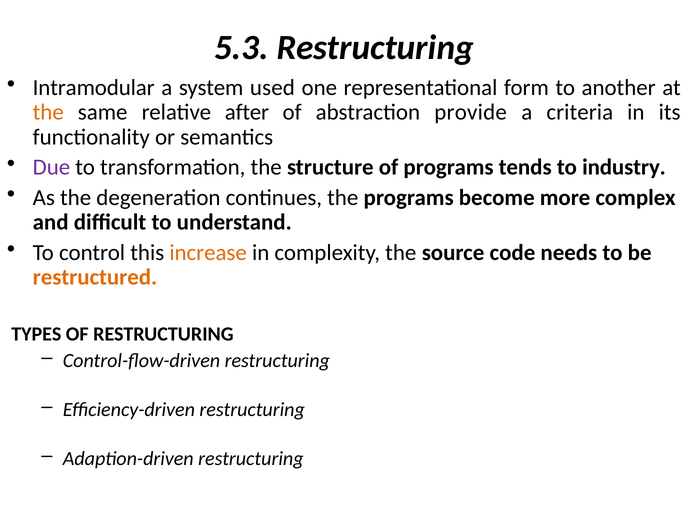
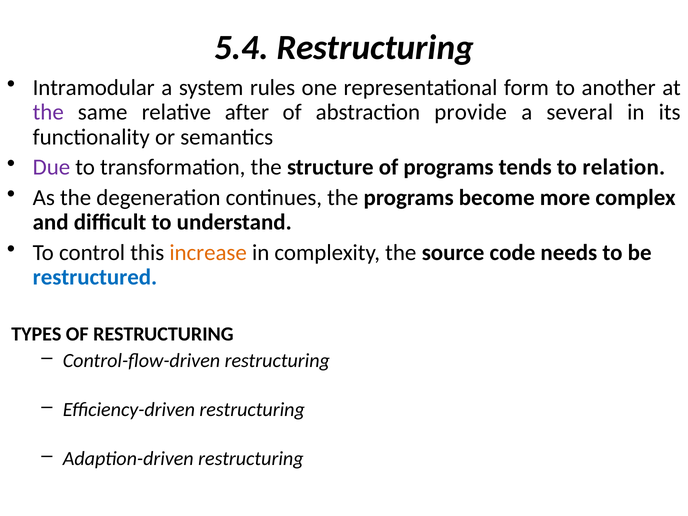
5.3: 5.3 -> 5.4
used: used -> rules
the at (48, 112) colour: orange -> purple
criteria: criteria -> several
industry: industry -> relation
restructured colour: orange -> blue
